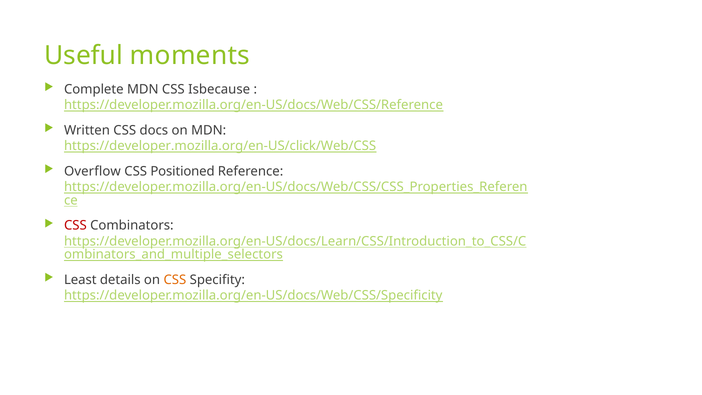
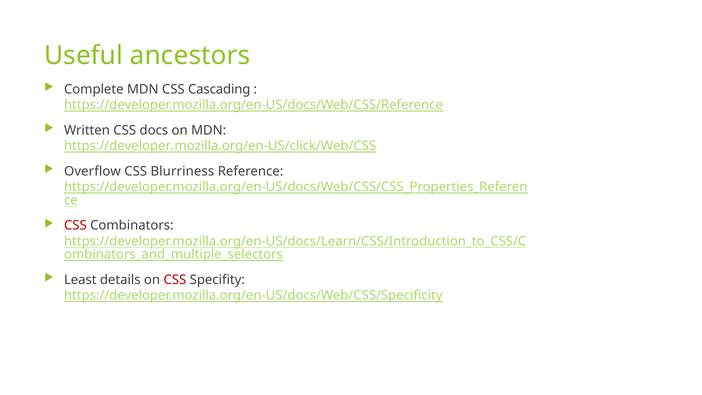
moments: moments -> ancestors
Isbecause: Isbecause -> Cascading
Positioned: Positioned -> Blurriness
CSS at (175, 280) colour: orange -> red
